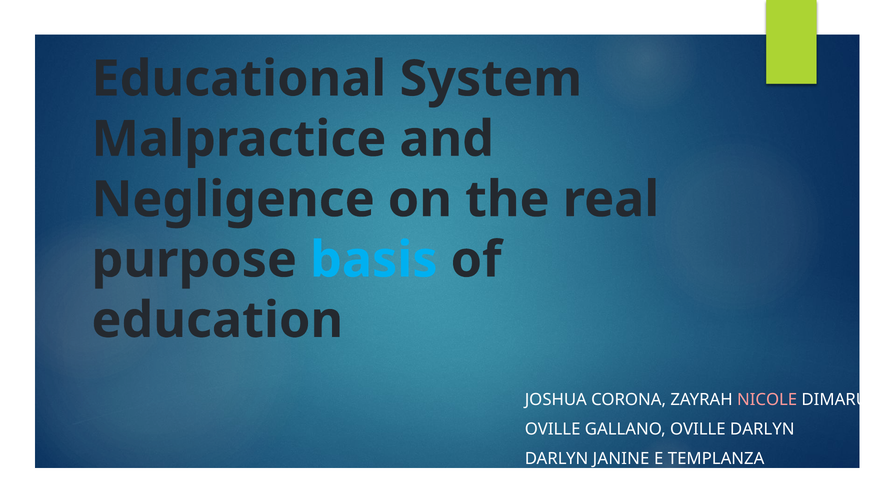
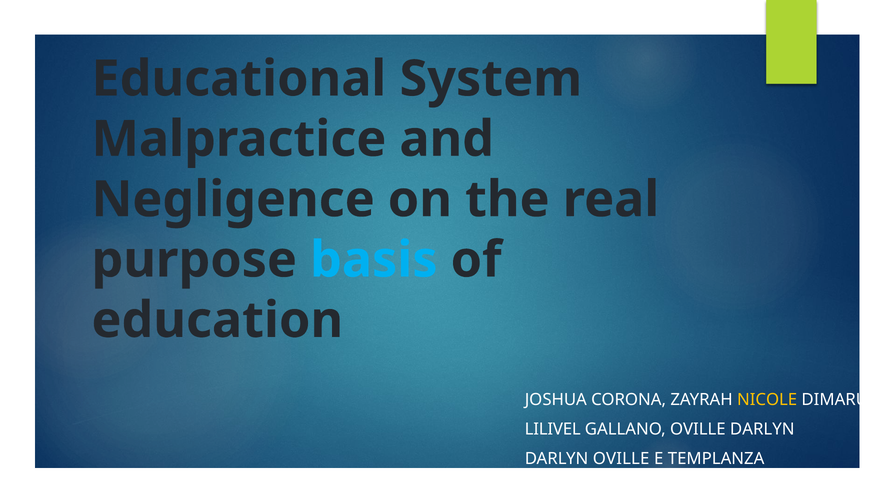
NICOLE colour: pink -> yellow
OVILLE at (553, 429): OVILLE -> LILIVEL
DARLYN JANINE: JANINE -> OVILLE
